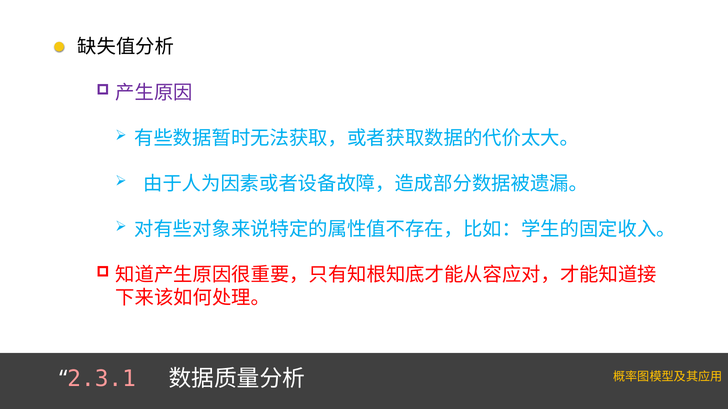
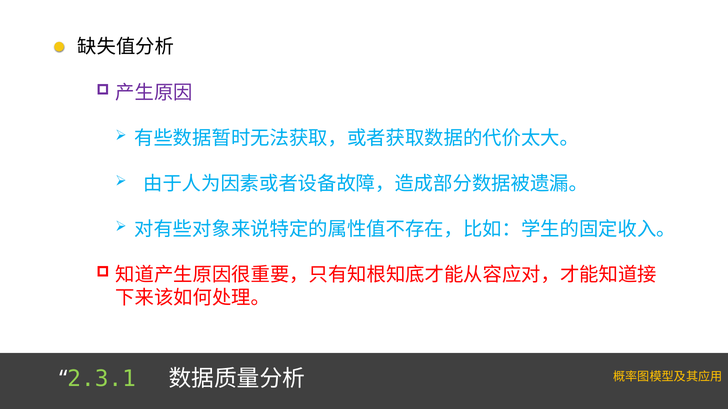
2.3.1 colour: pink -> light green
